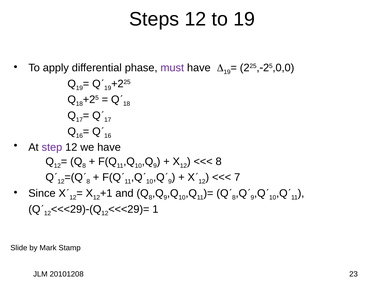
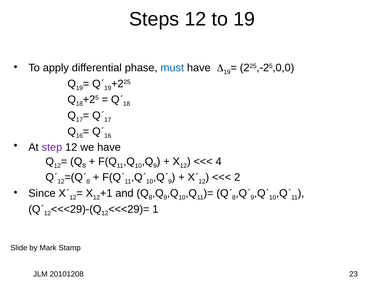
must colour: purple -> blue
8 at (219, 162): 8 -> 4
7: 7 -> 2
